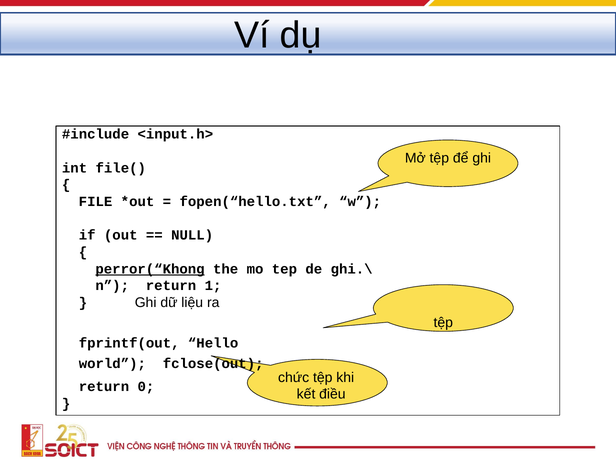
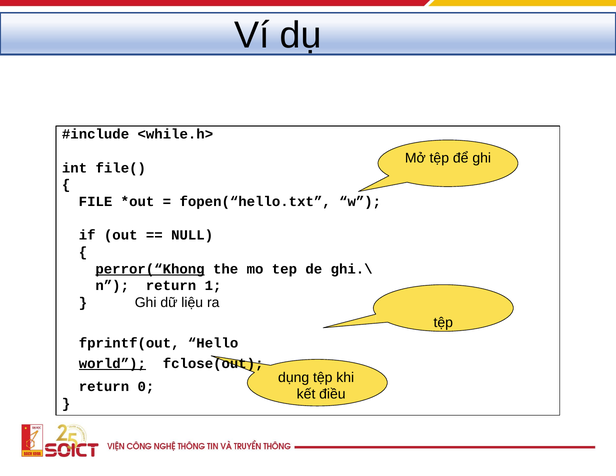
<input.h>: <input.h> -> <while.h>
world underline: none -> present
chức: chức -> dụng
